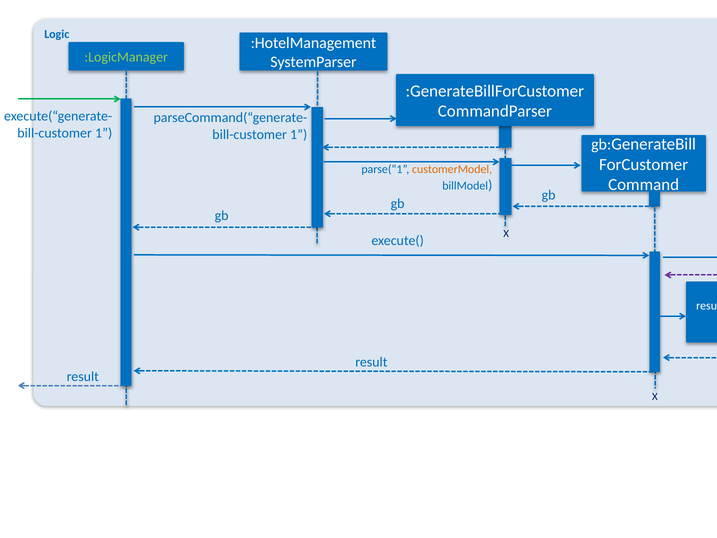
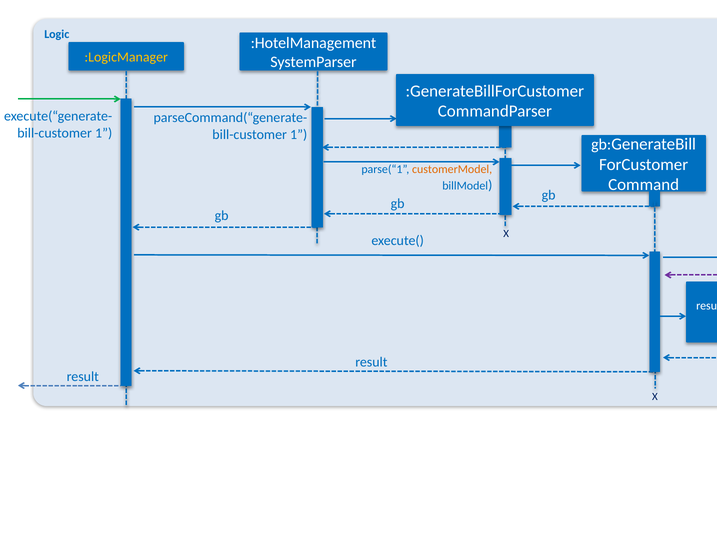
:LogicManager colour: light green -> yellow
